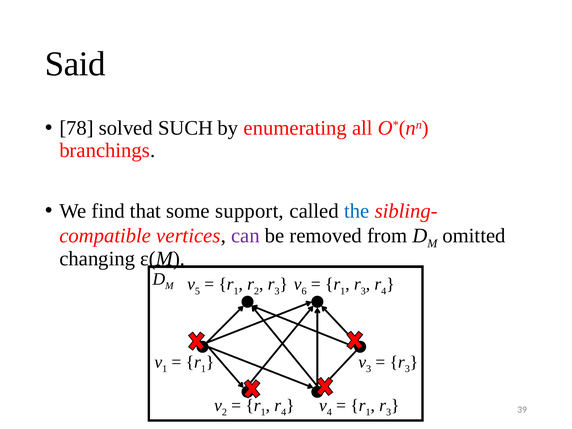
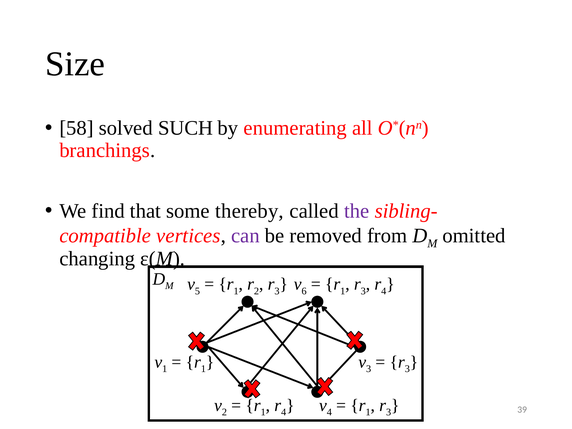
Said: Said -> Size
78: 78 -> 58
support: support -> thereby
the colour: blue -> purple
